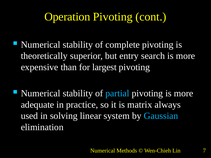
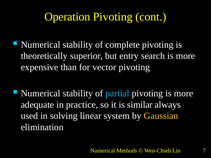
largest: largest -> vector
matrix: matrix -> similar
Gaussian colour: light blue -> yellow
